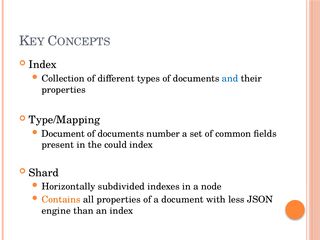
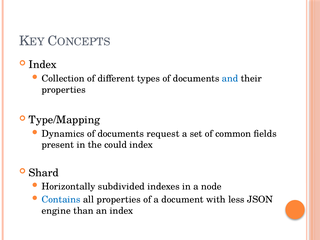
Document at (63, 134): Document -> Dynamics
number: number -> request
Contains colour: orange -> blue
